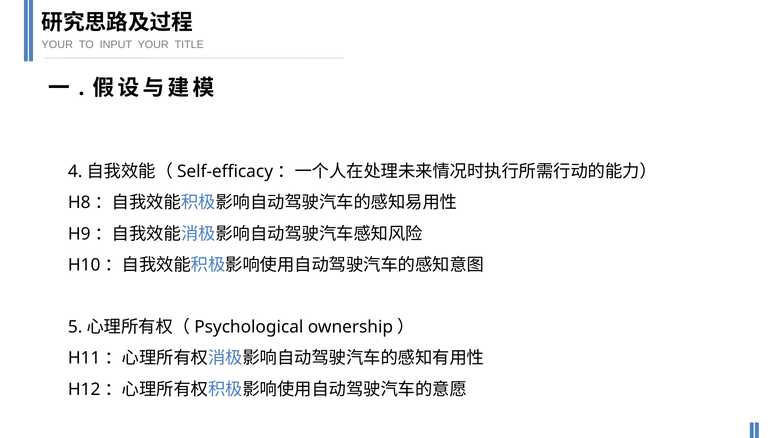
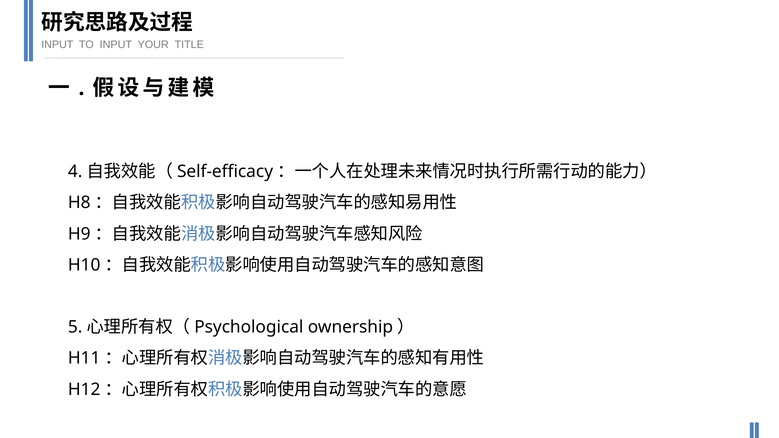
YOUR at (57, 45): YOUR -> INPUT
